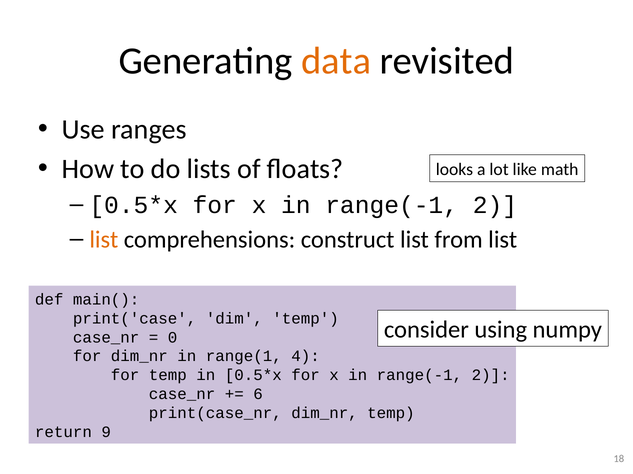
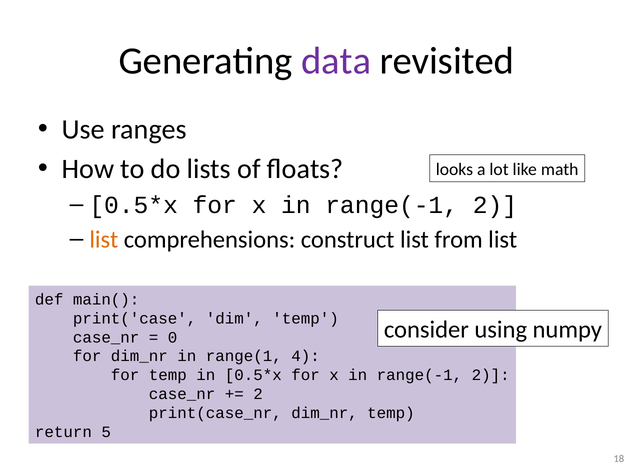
data colour: orange -> purple
6 at (258, 395): 6 -> 2
9: 9 -> 5
